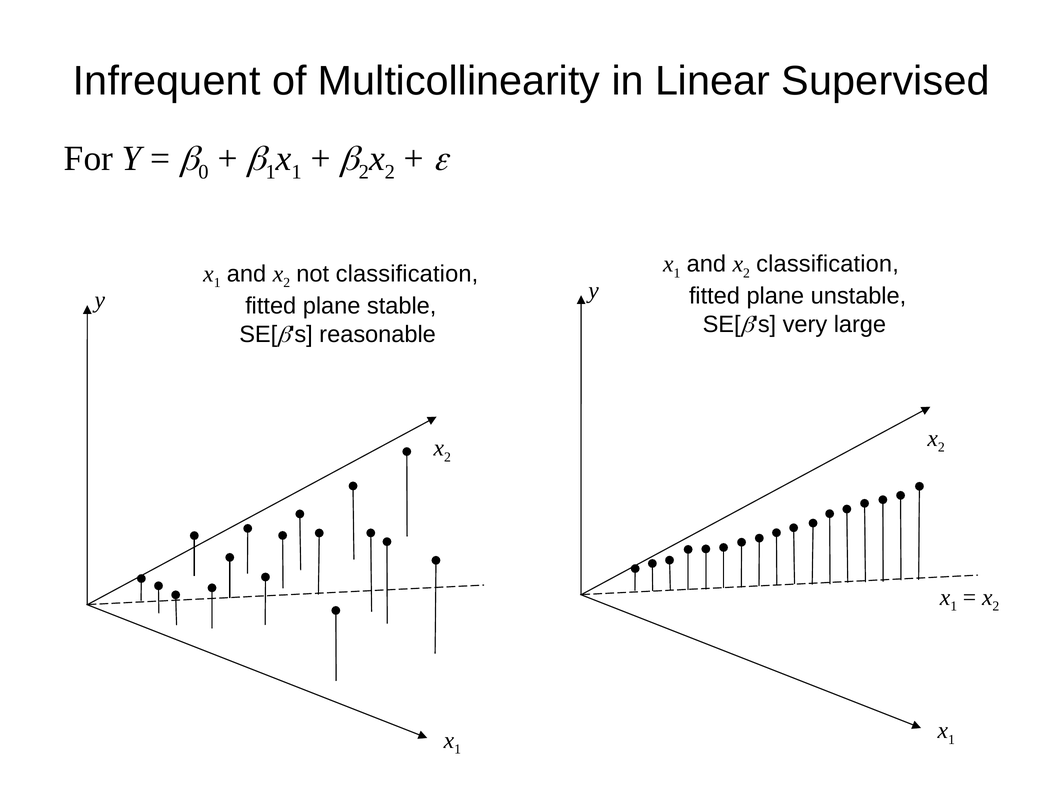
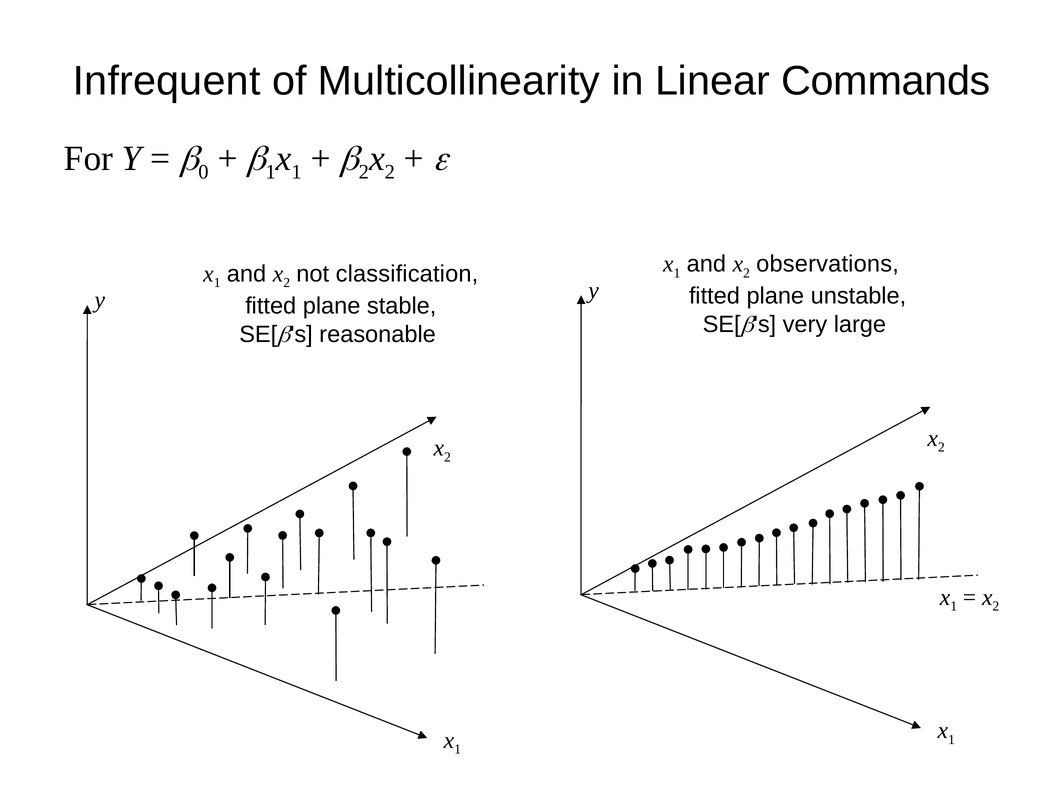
Supervised: Supervised -> Commands
classification at (828, 264): classification -> observations
